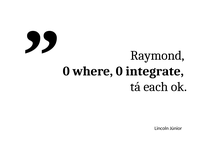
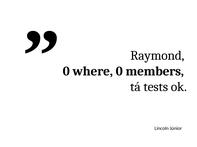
integrate: integrate -> members
each: each -> tests
